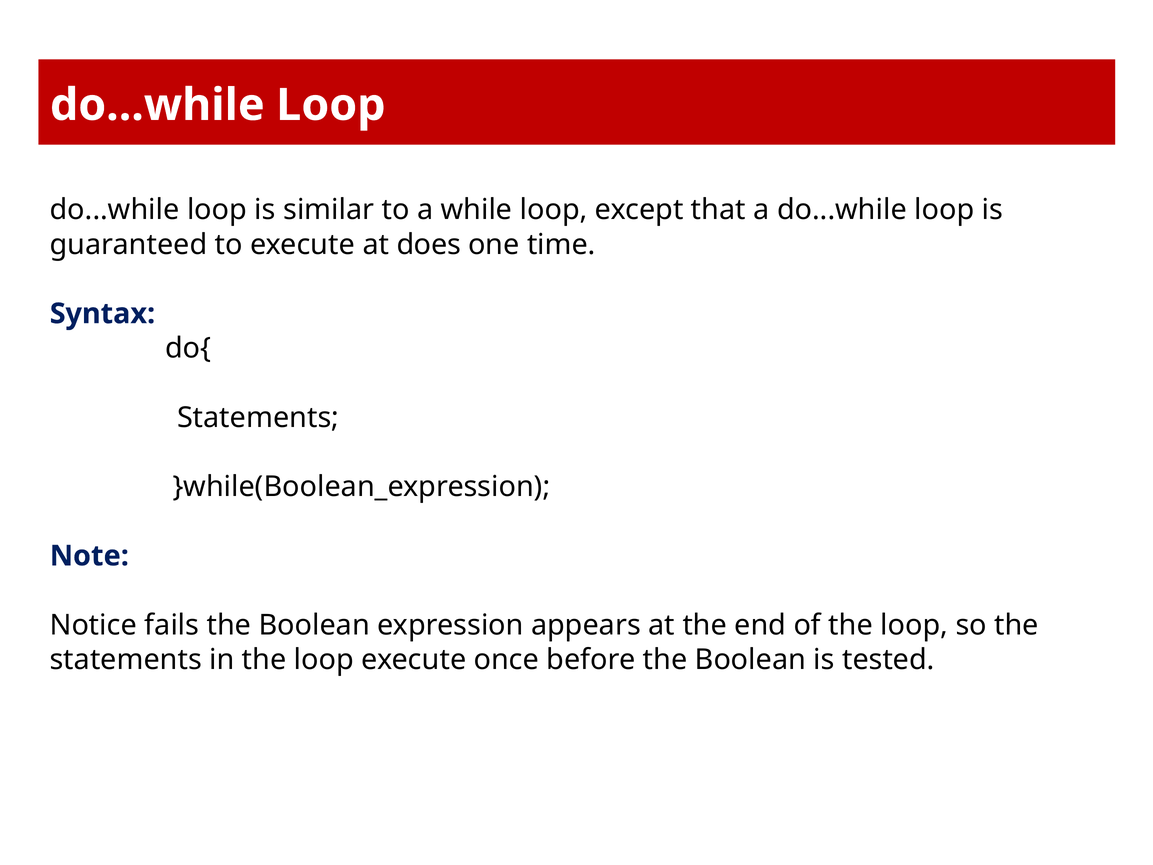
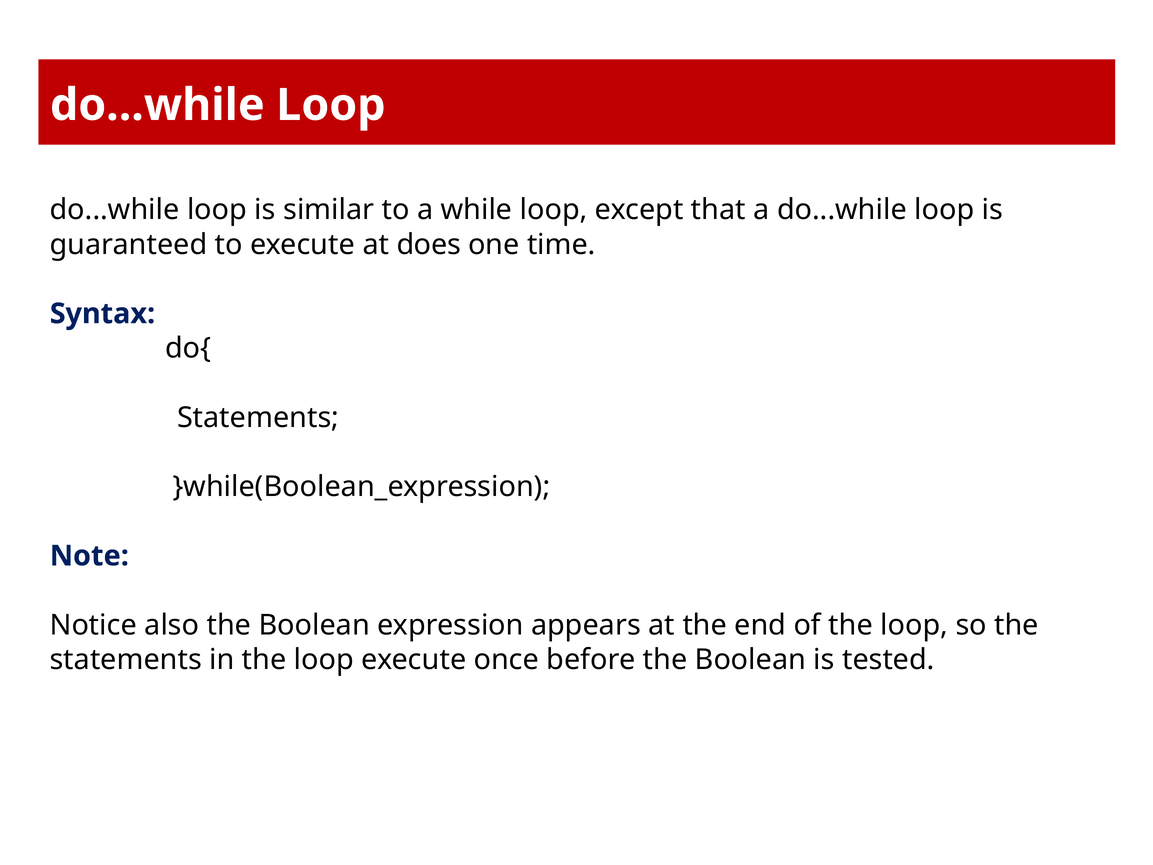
fails: fails -> also
